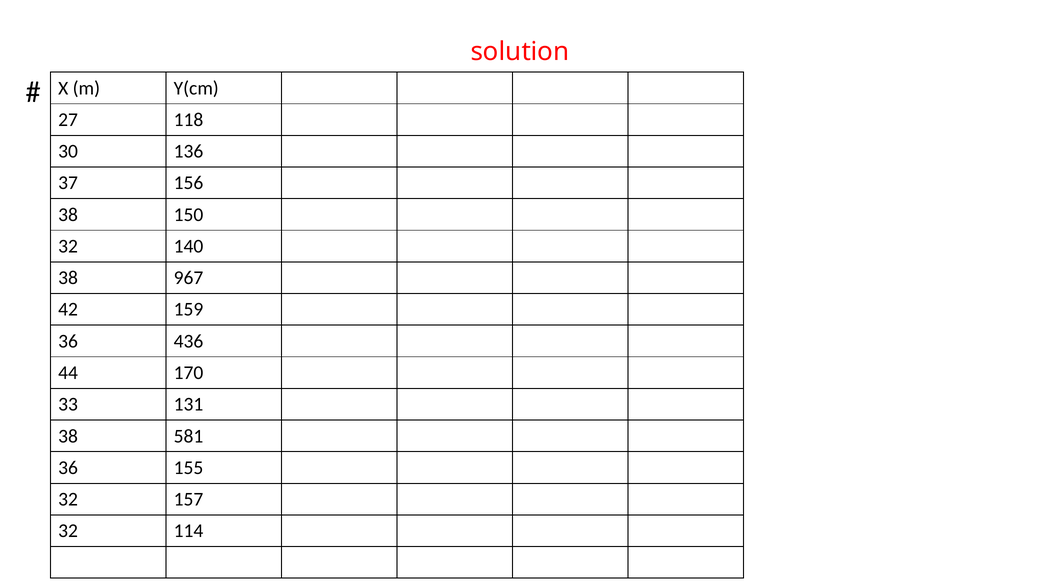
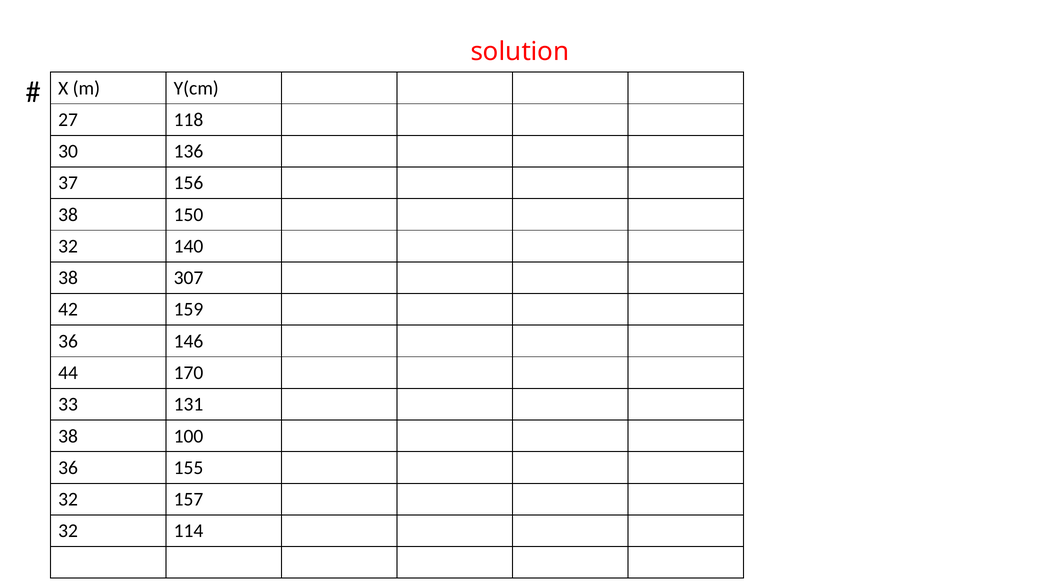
967: 967 -> 307
436: 436 -> 146
581: 581 -> 100
